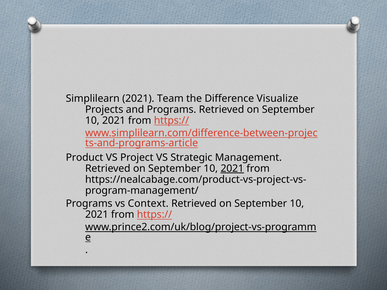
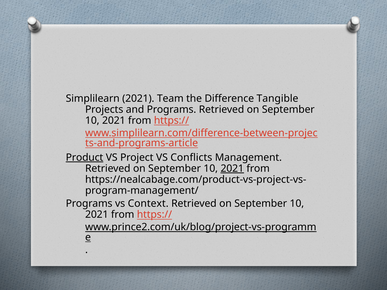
Visualize: Visualize -> Tangible
Product underline: none -> present
Strategic: Strategic -> Conflicts
